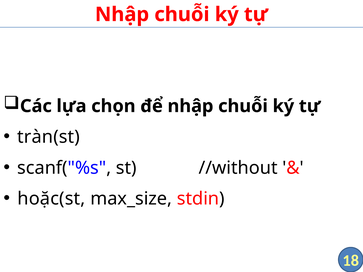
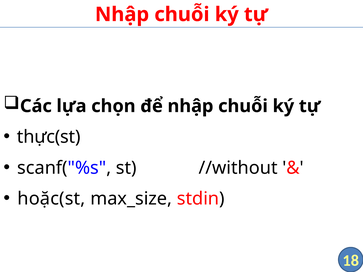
tràn(st: tràn(st -> thực(st
